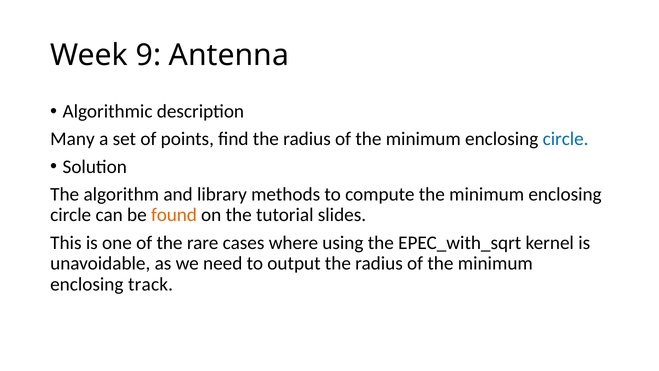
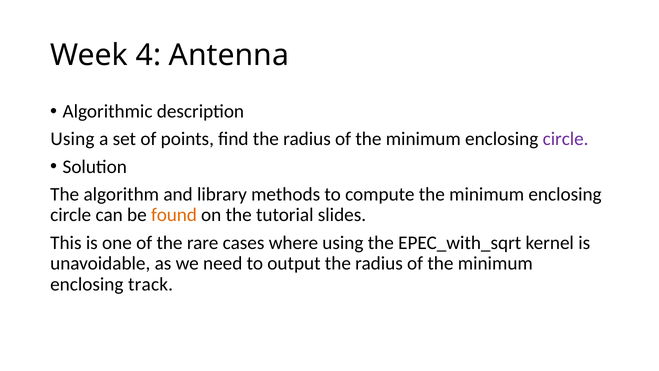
9: 9 -> 4
Many at (73, 139): Many -> Using
circle at (566, 139) colour: blue -> purple
